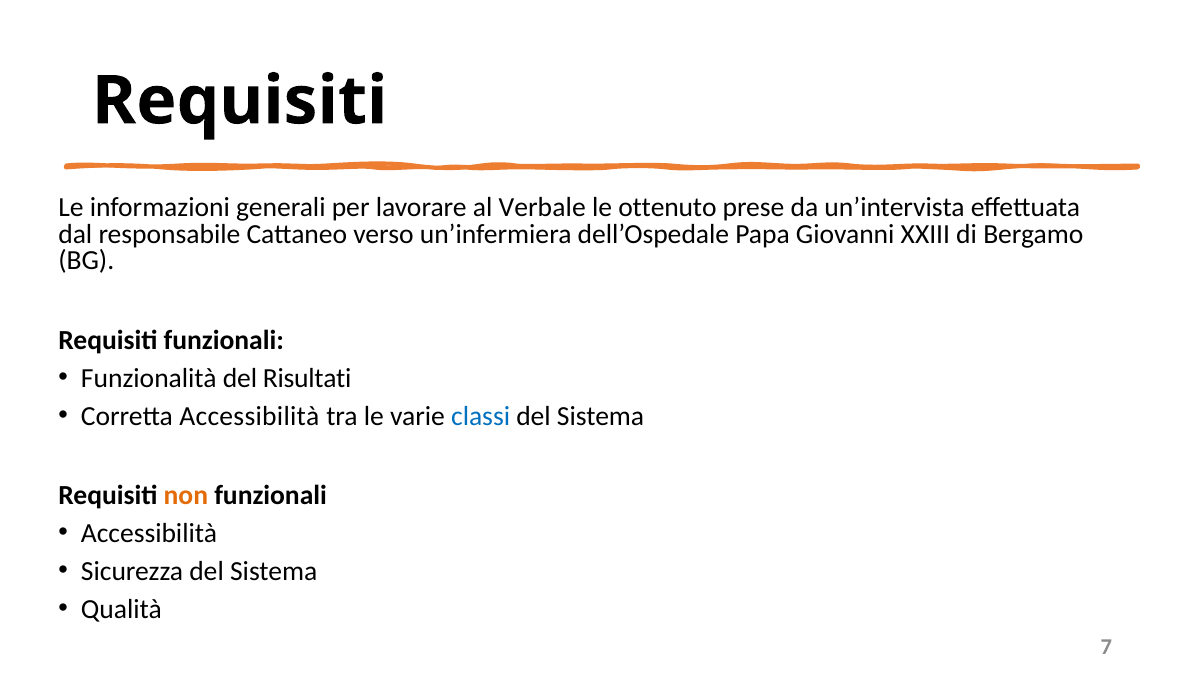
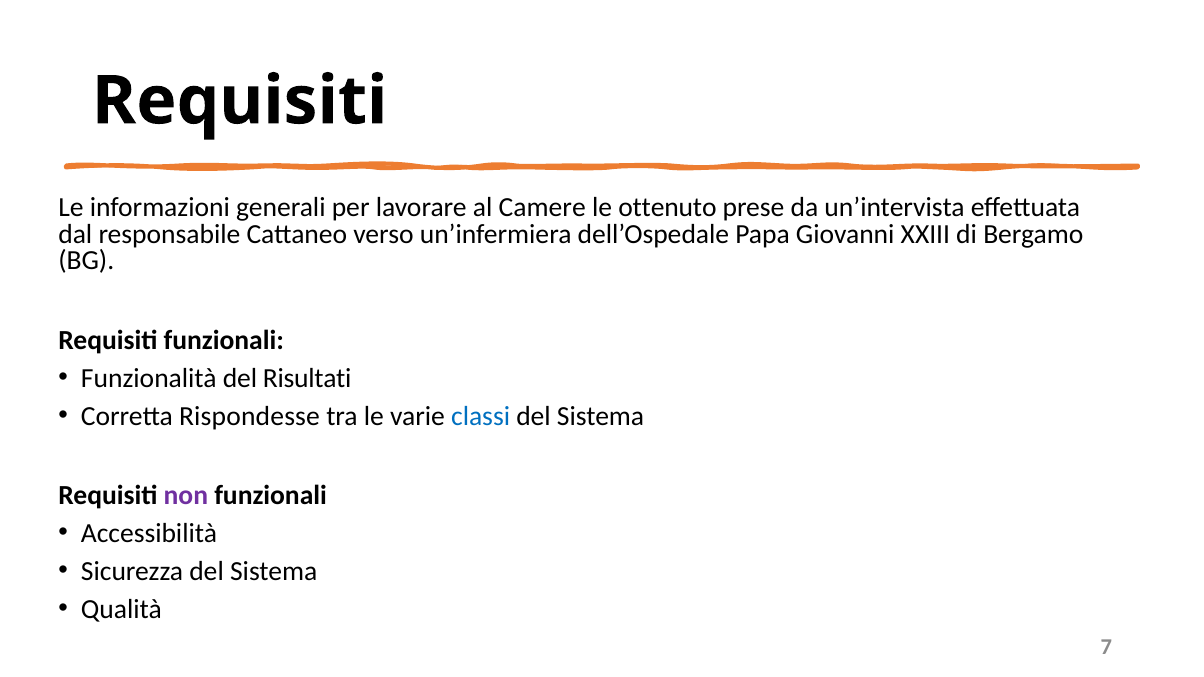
Verbale: Verbale -> Camere
Corretta Accessibilità: Accessibilità -> Rispondesse
non colour: orange -> purple
